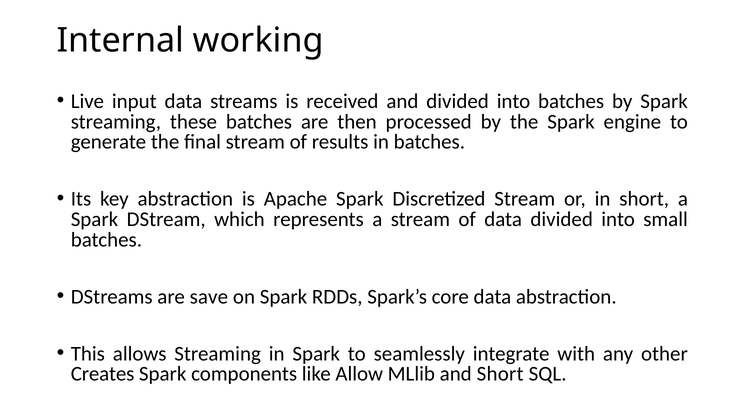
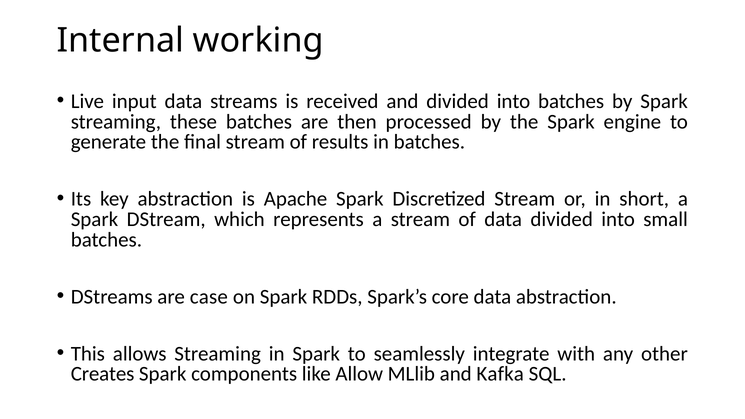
save: save -> case
and Short: Short -> Kafka
